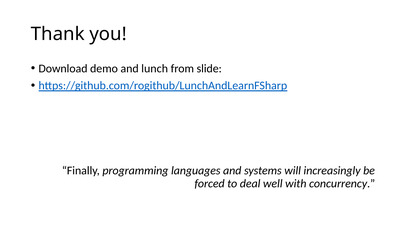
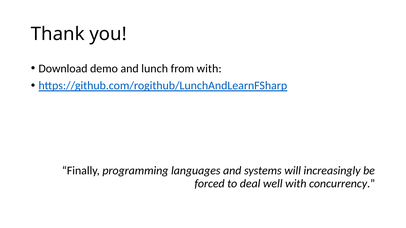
from slide: slide -> with
